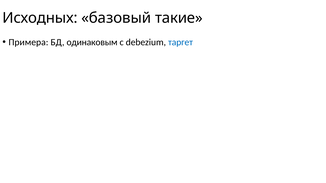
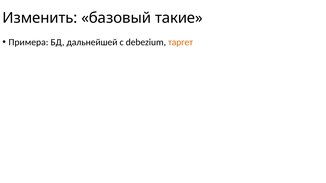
Исходных: Исходных -> Изменить
одинаковым: одинаковым -> дальнейшей
таргет colour: blue -> orange
